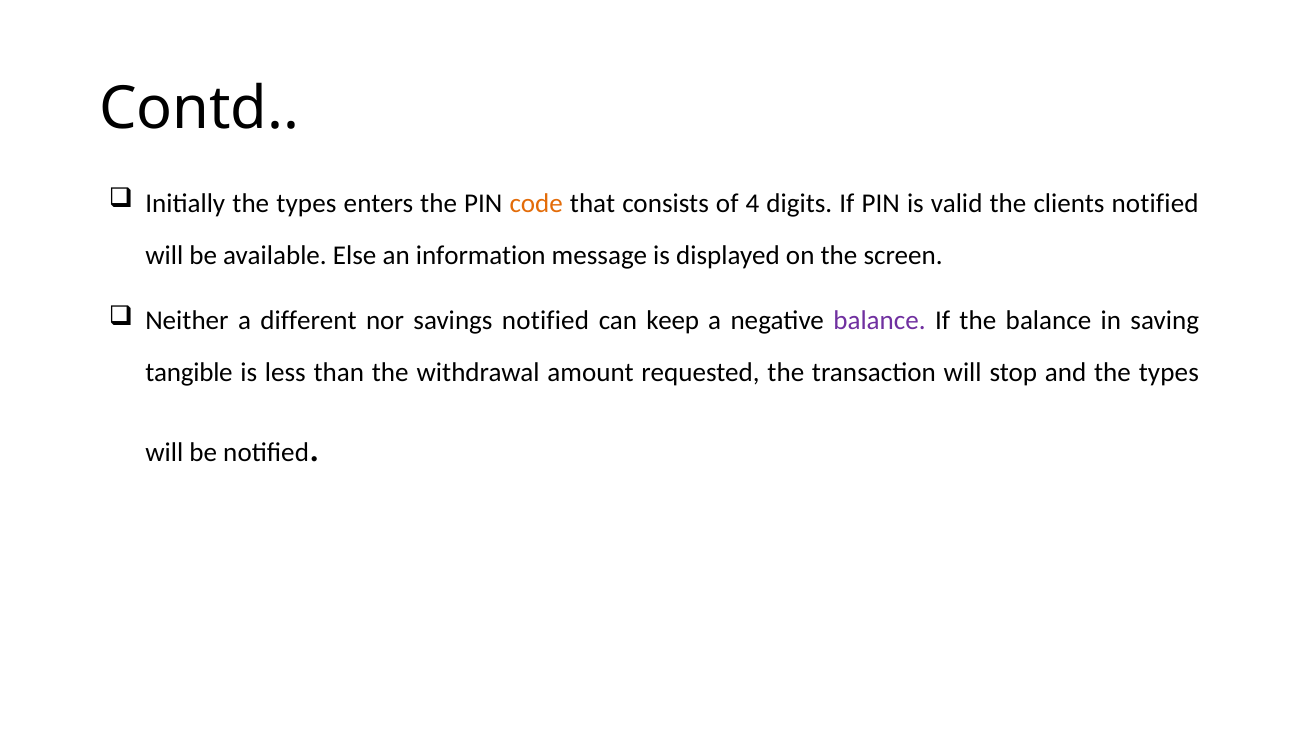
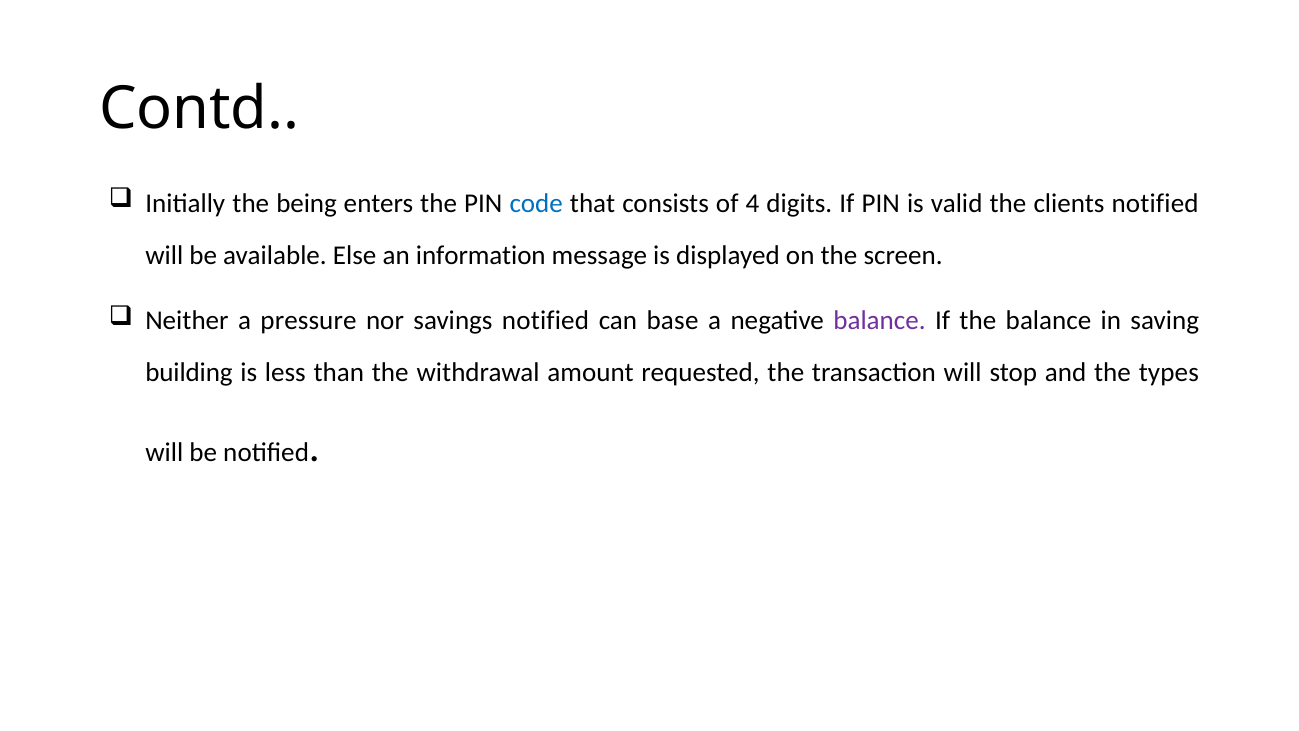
Initially the types: types -> being
code colour: orange -> blue
different: different -> pressure
keep: keep -> base
tangible: tangible -> building
